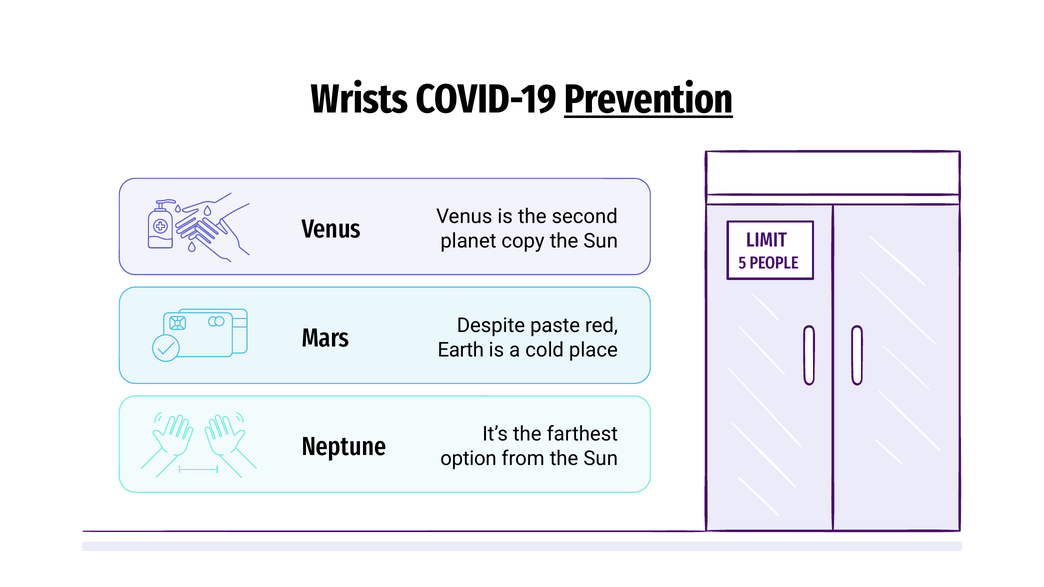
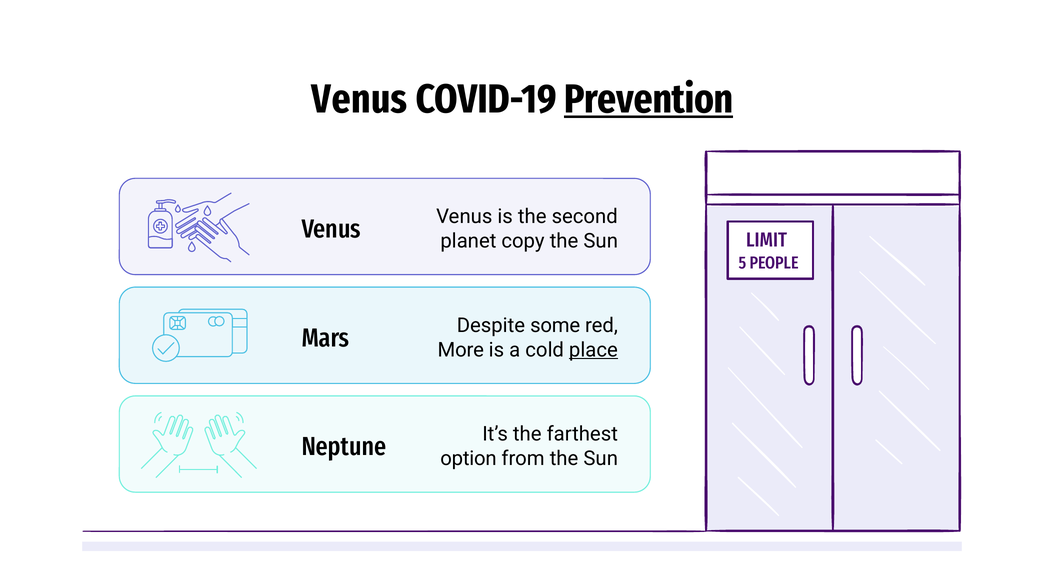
Wrists at (360, 99): Wrists -> Venus
paste: paste -> some
Earth: Earth -> More
place underline: none -> present
